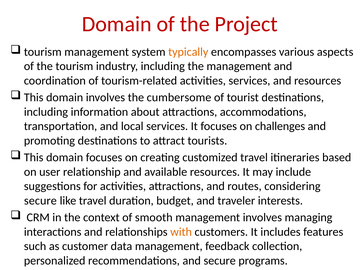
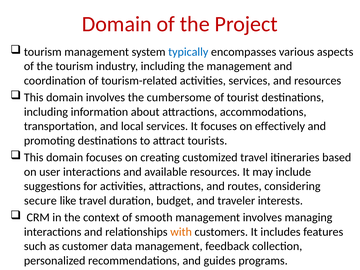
typically colour: orange -> blue
challenges: challenges -> effectively
user relationship: relationship -> interactions
and secure: secure -> guides
